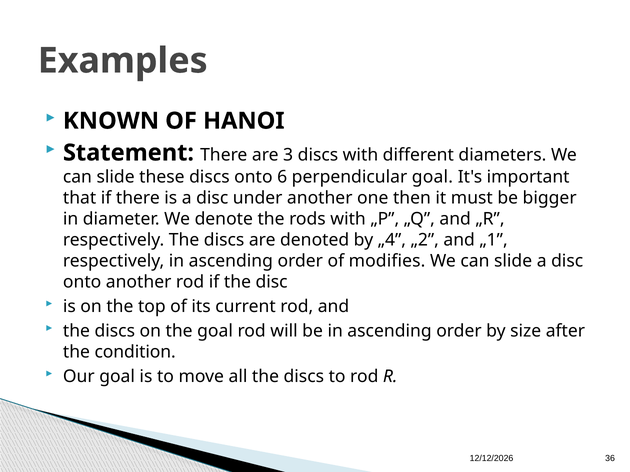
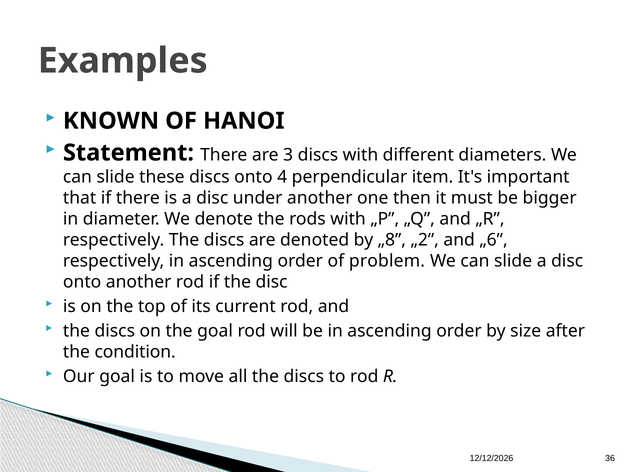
6: 6 -> 4
perpendicular goal: goal -> item
„4: „4 -> „8
„1: „1 -> „6
modifies: modifies -> problem
